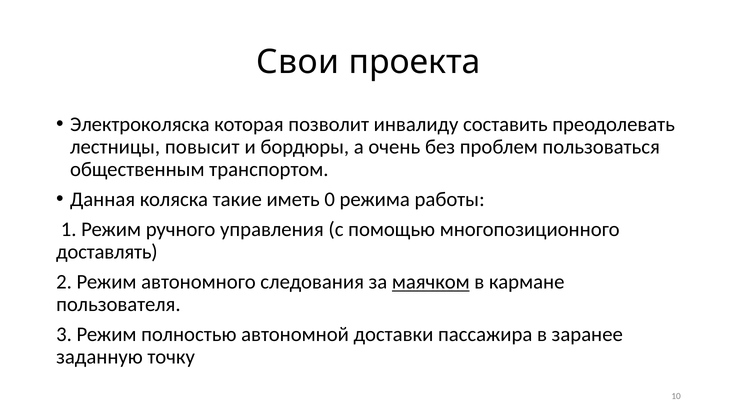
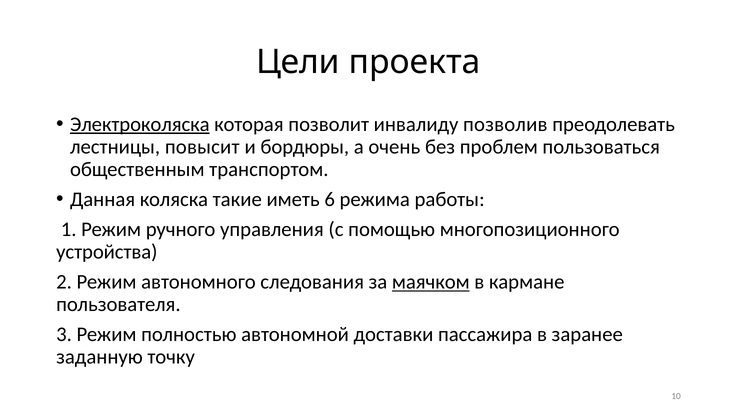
Свои: Свои -> Цели
Электроколяска underline: none -> present
составить: составить -> позволив
0: 0 -> 6
доставлять: доставлять -> устройства
